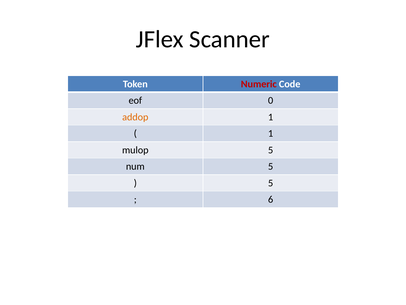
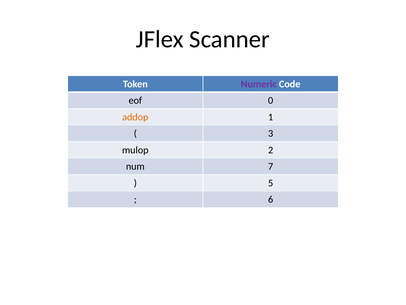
Numeric colour: red -> purple
1 at (271, 133): 1 -> 3
mulop 5: 5 -> 2
num 5: 5 -> 7
